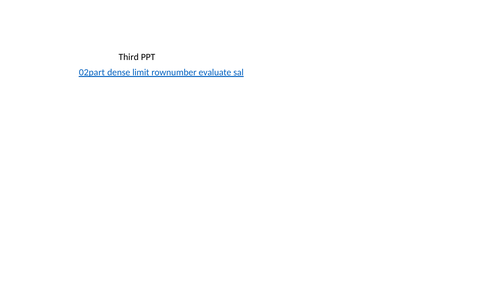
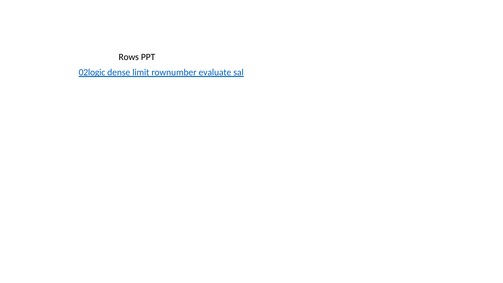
Third: Third -> Rows
02part: 02part -> 02logic
